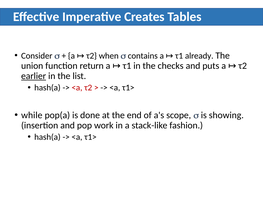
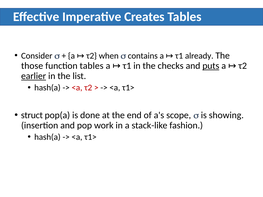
union: union -> those
function return: return -> tables
puts underline: none -> present
while: while -> struct
